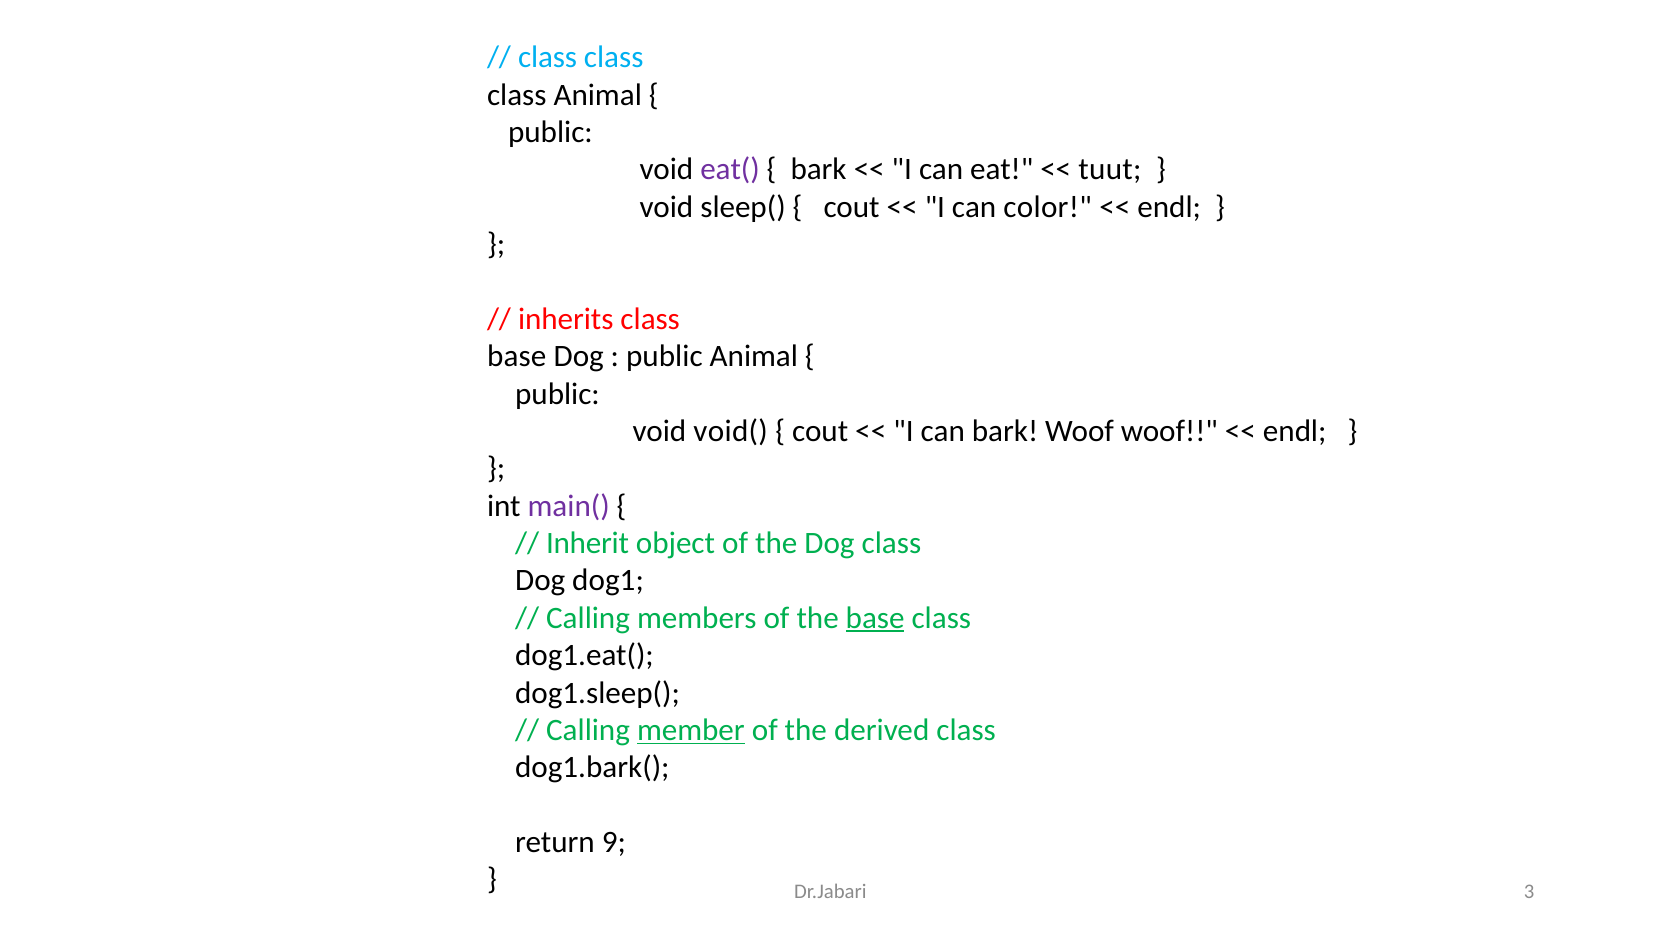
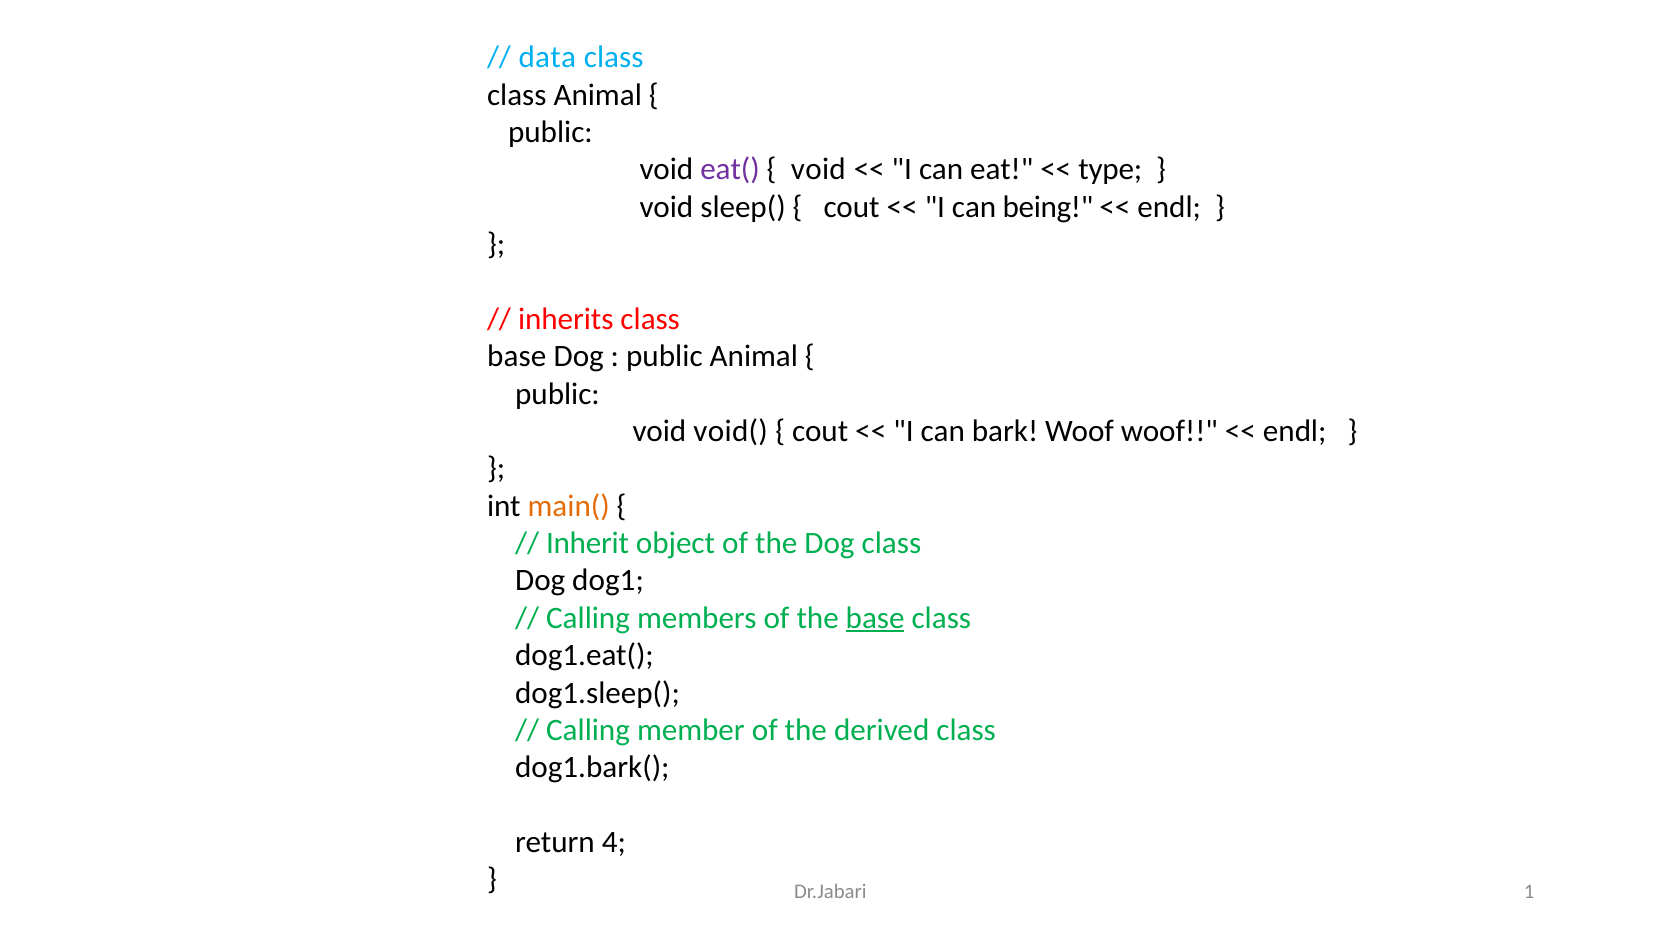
class at (548, 58): class -> data
bark at (819, 170): bark -> void
tuut: tuut -> type
color: color -> being
main( colour: purple -> orange
member underline: present -> none
9: 9 -> 4
3: 3 -> 1
